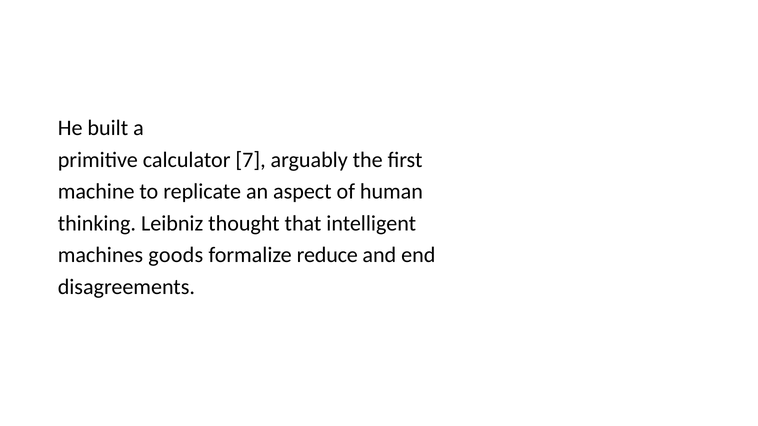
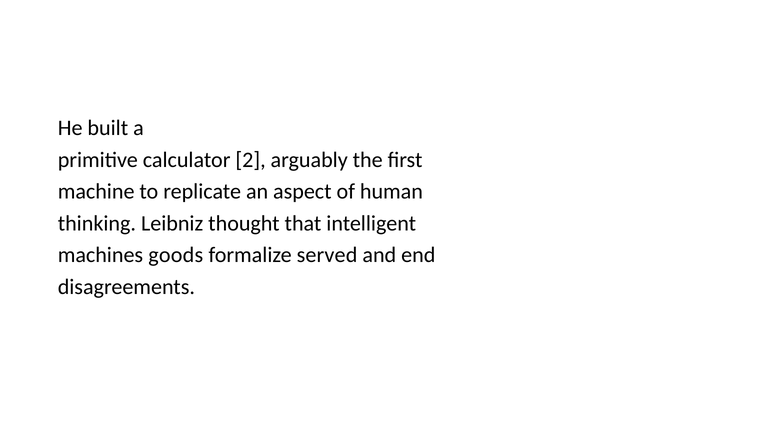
7: 7 -> 2
reduce: reduce -> served
